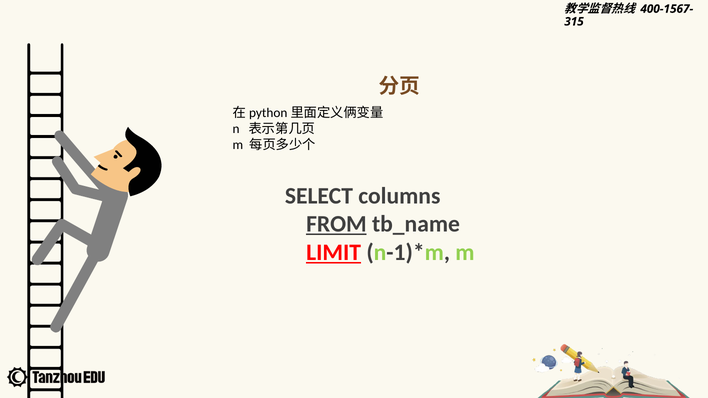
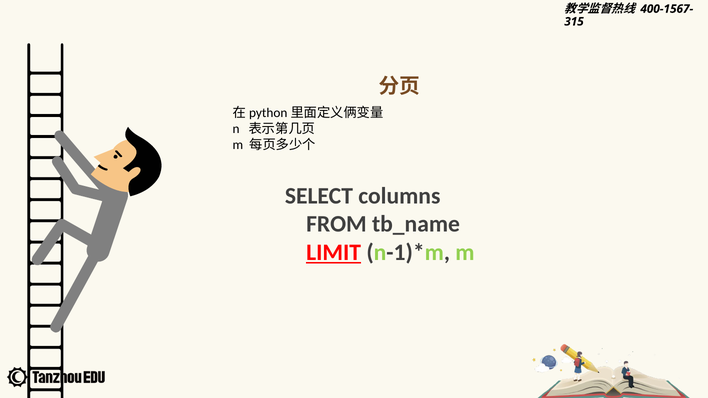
FROM underline: present -> none
